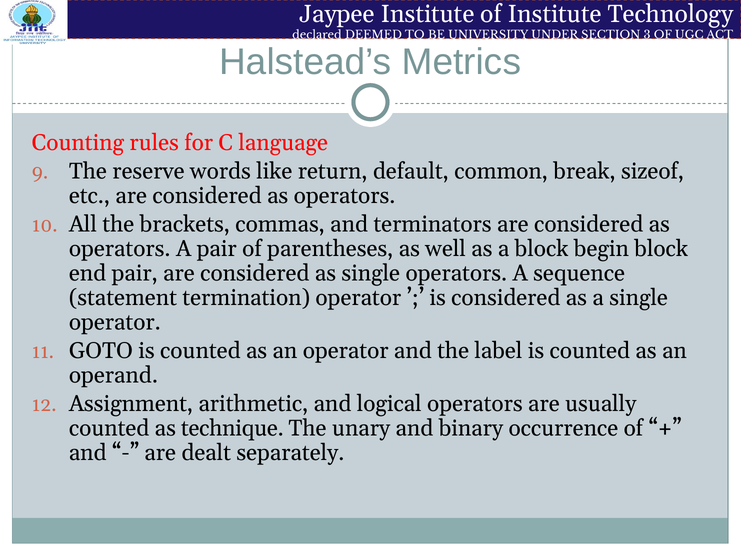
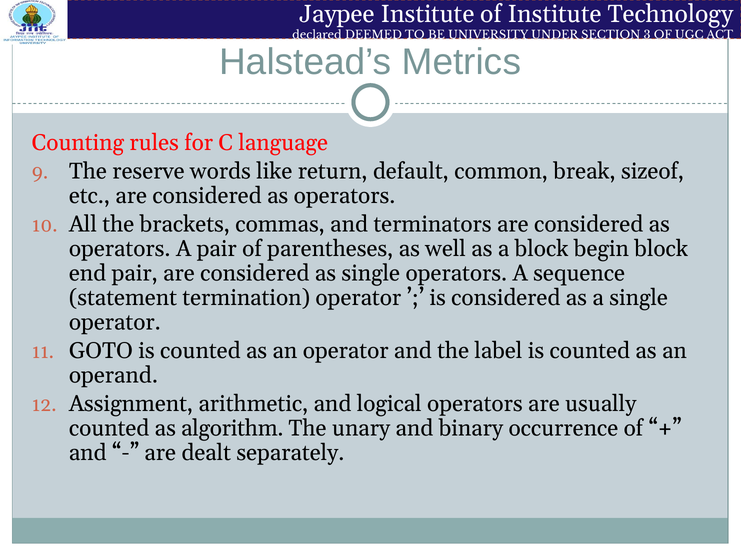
technique: technique -> algorithm
